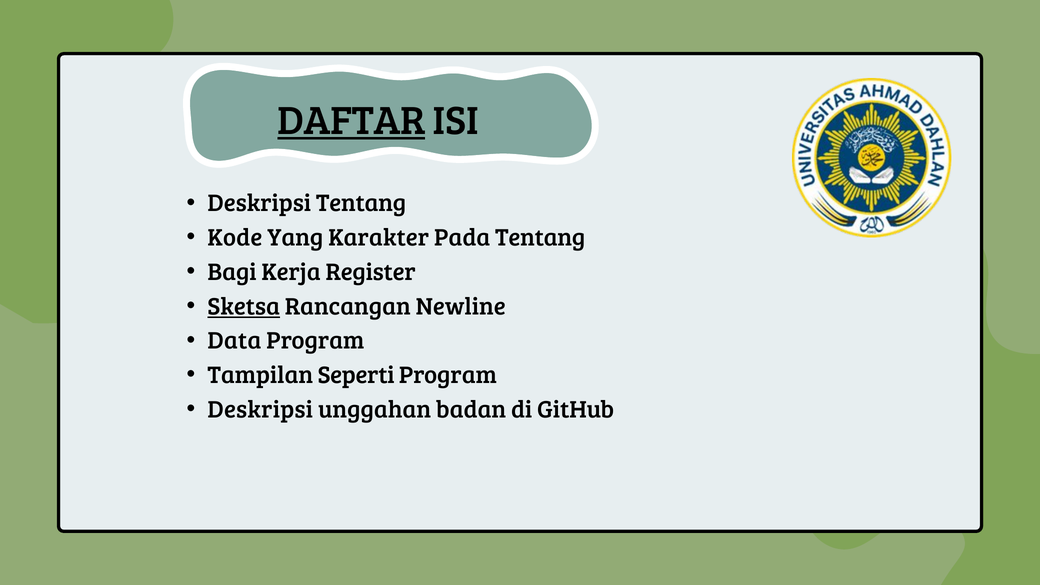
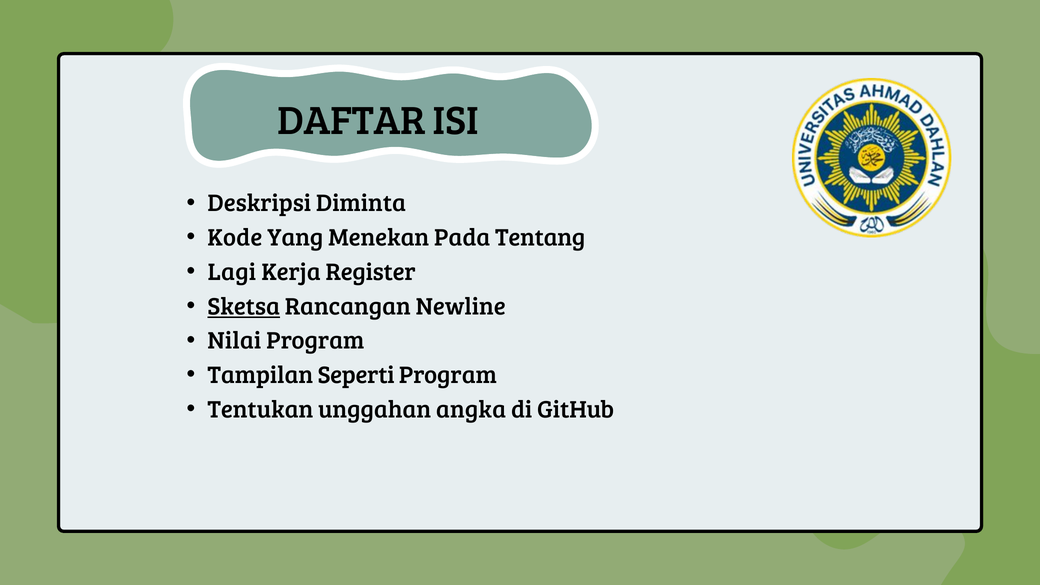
DAFTAR underline: present -> none
Deskripsi Tentang: Tentang -> Diminta
Karakter: Karakter -> Menekan
Bagi: Bagi -> Lagi
Data: Data -> Nilai
Deskripsi at (260, 410): Deskripsi -> Tentukan
badan: badan -> angka
